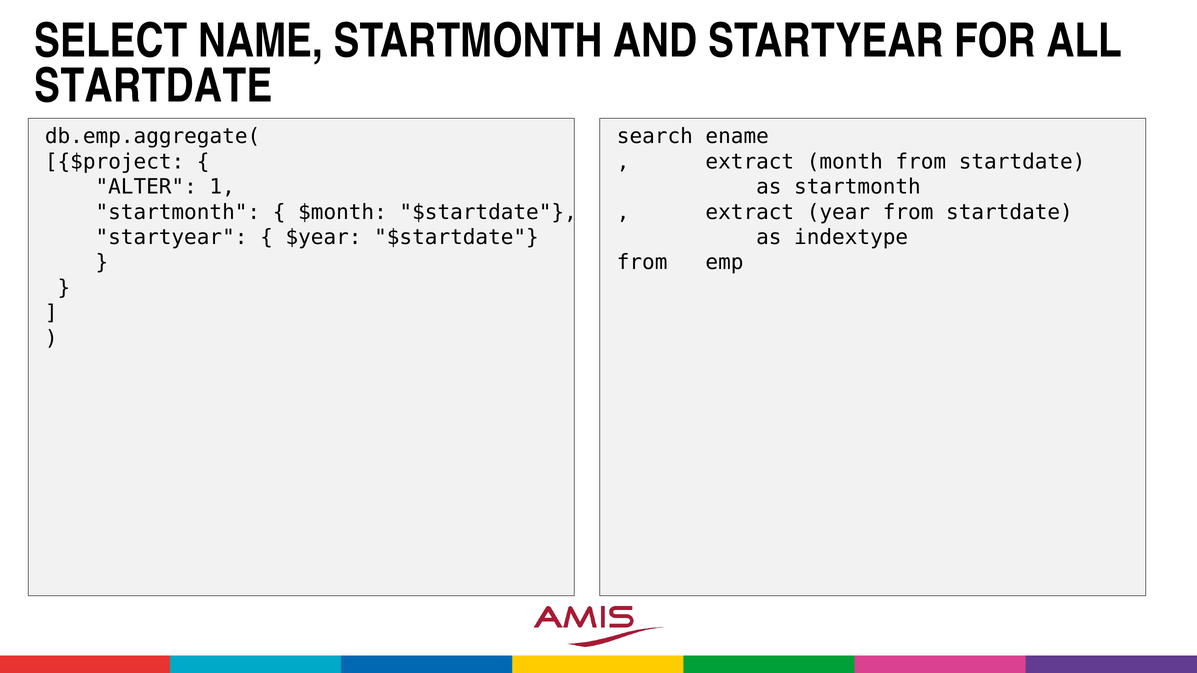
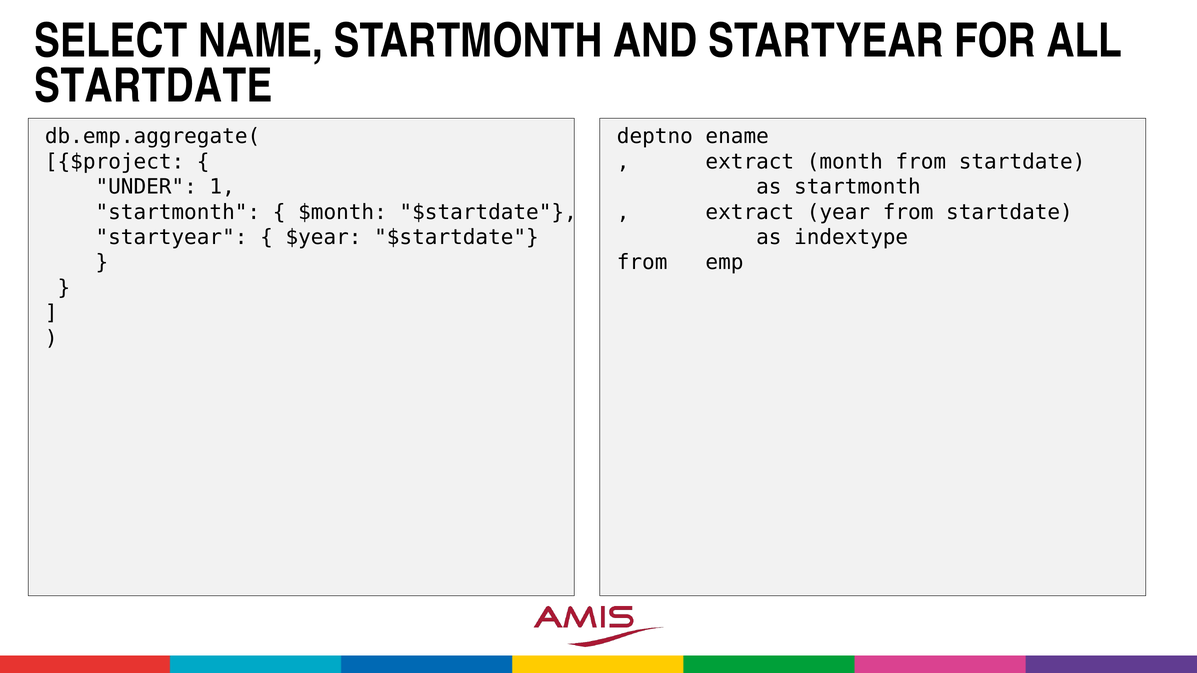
search: search -> deptno
ALTER: ALTER -> UNDER
